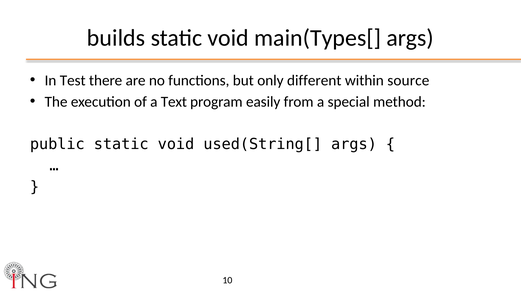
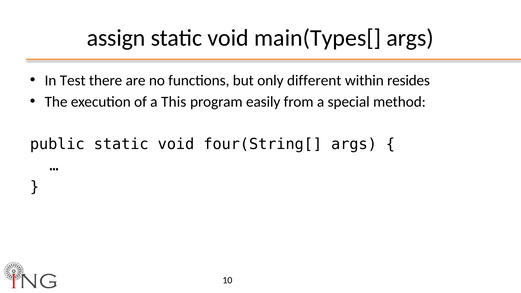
builds: builds -> assign
source: source -> resides
Text: Text -> This
used(String[: used(String[ -> four(String[
